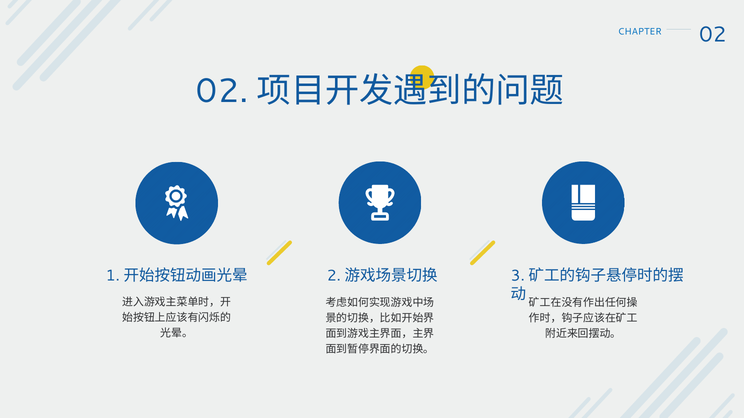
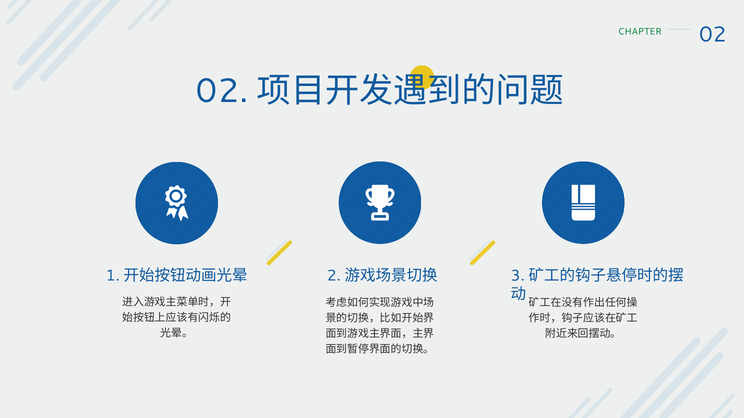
CHAPTER colour: blue -> green
